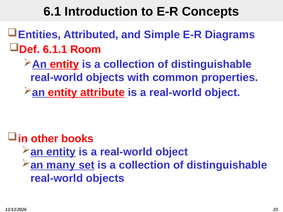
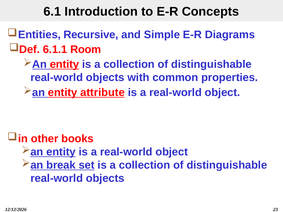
Attributed: Attributed -> Recursive
many: many -> break
